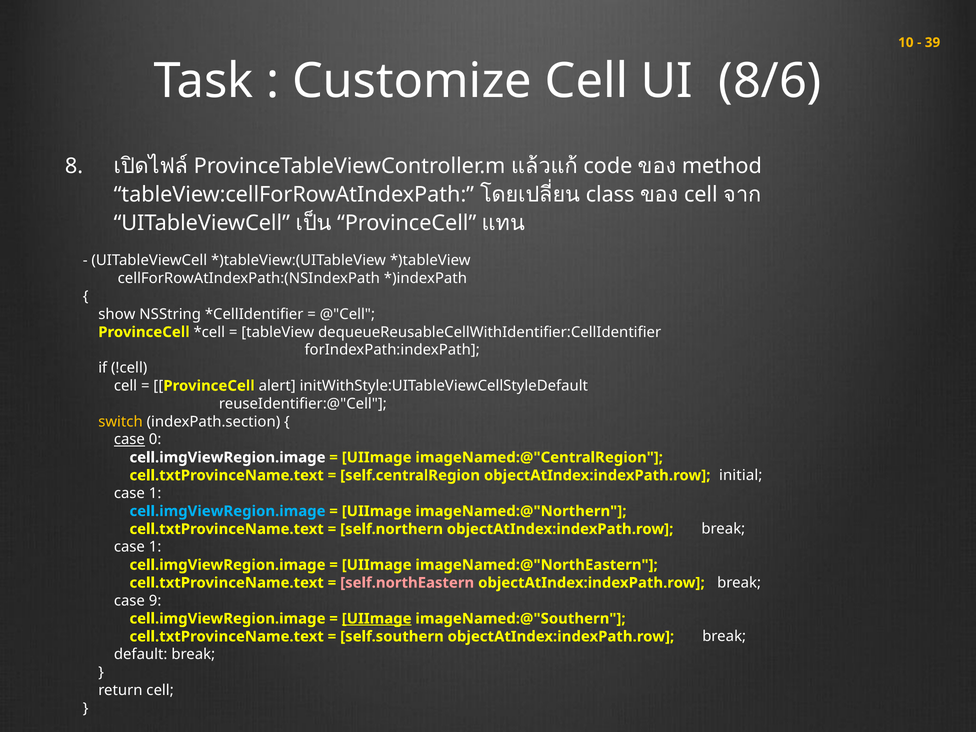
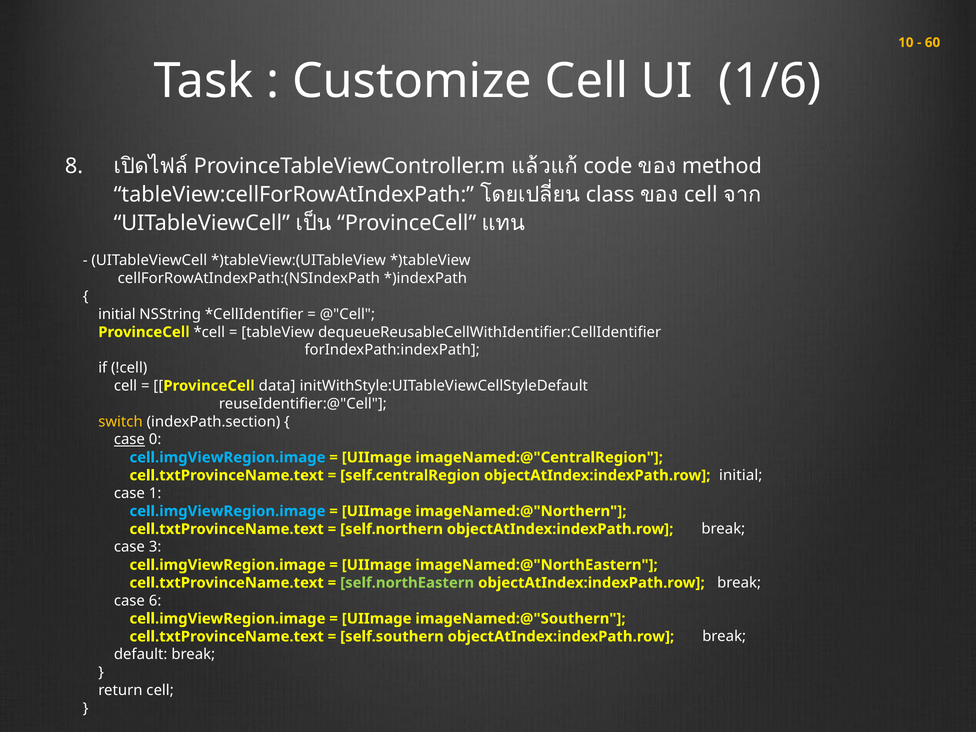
39: 39 -> 60
8/6: 8/6 -> 1/6
show at (117, 314): show -> initial
alert: alert -> data
cell.imgViewRegion.image at (228, 457) colour: white -> light blue
1 at (155, 547): 1 -> 3
self.northEastern colour: pink -> light green
9: 9 -> 6
UIImage at (377, 619) underline: present -> none
